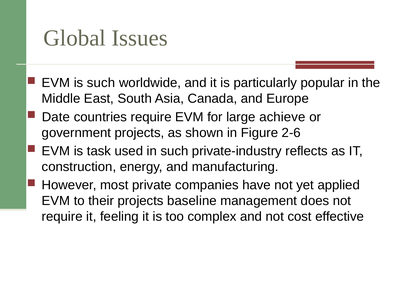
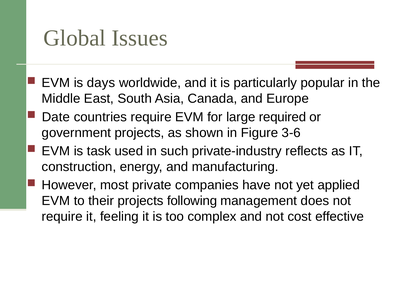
is such: such -> days
achieve: achieve -> required
2-6: 2-6 -> 3-6
baseline: baseline -> following
